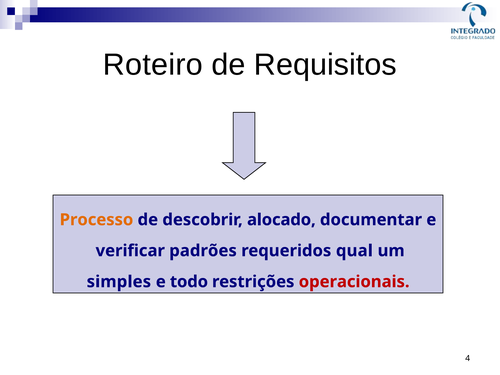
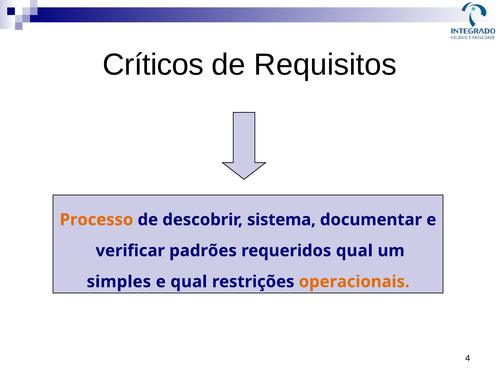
Roteiro: Roteiro -> Críticos
alocado: alocado -> sistema
e todo: todo -> qual
operacionais colour: red -> orange
